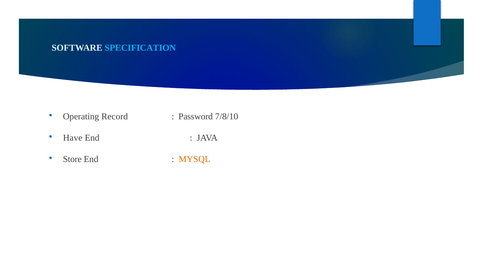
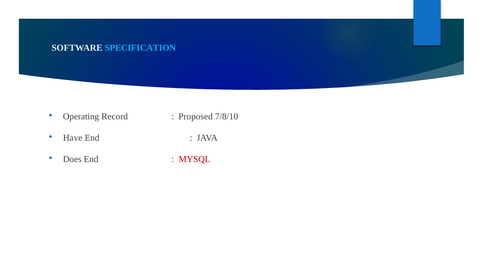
Password: Password -> Proposed
Store: Store -> Does
MYSQL colour: orange -> red
